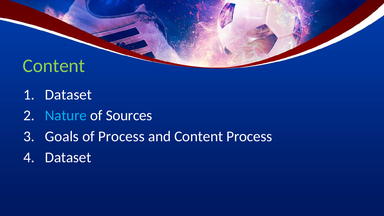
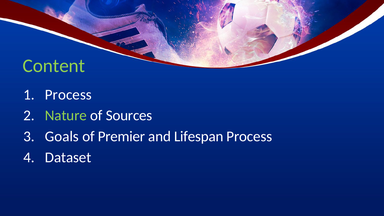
Dataset at (68, 95): Dataset -> Process
Nature colour: light blue -> light green
of Process: Process -> Premier
and Content: Content -> Lifespan
